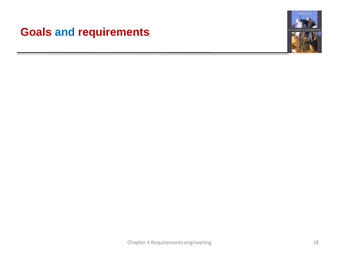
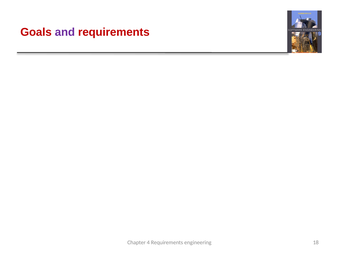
and at (65, 32) colour: blue -> purple
